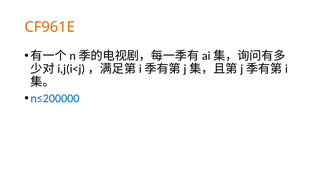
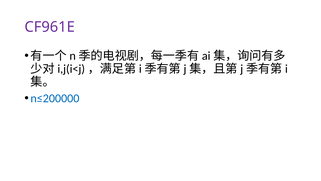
CF961E colour: orange -> purple
